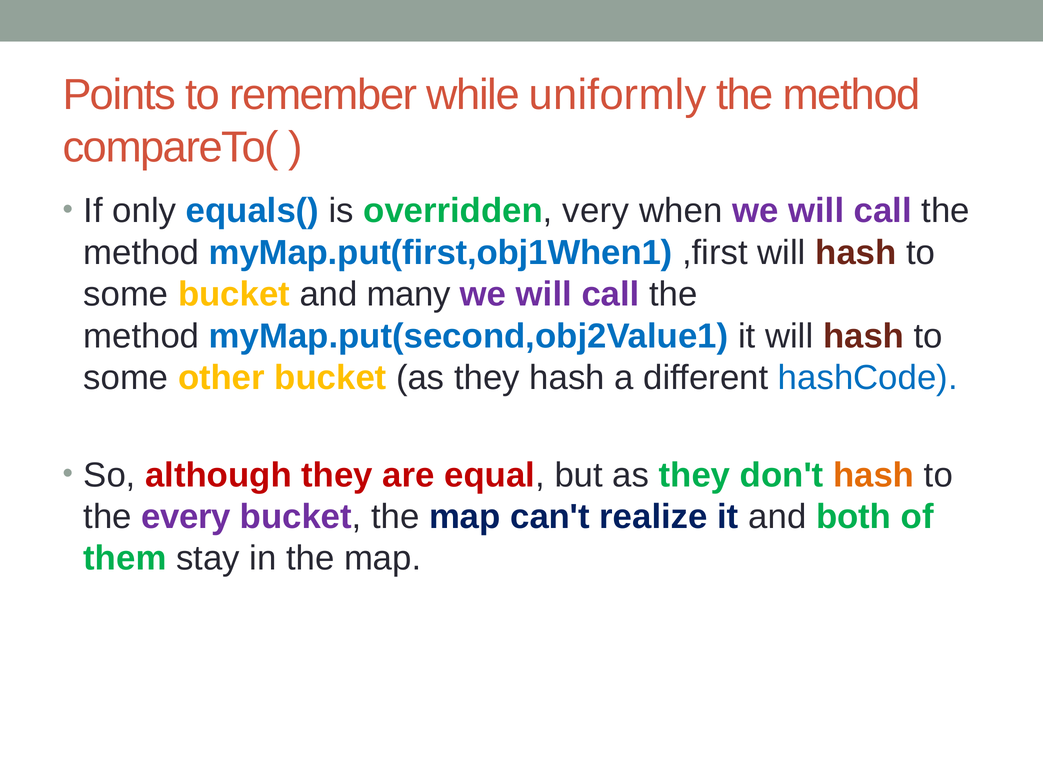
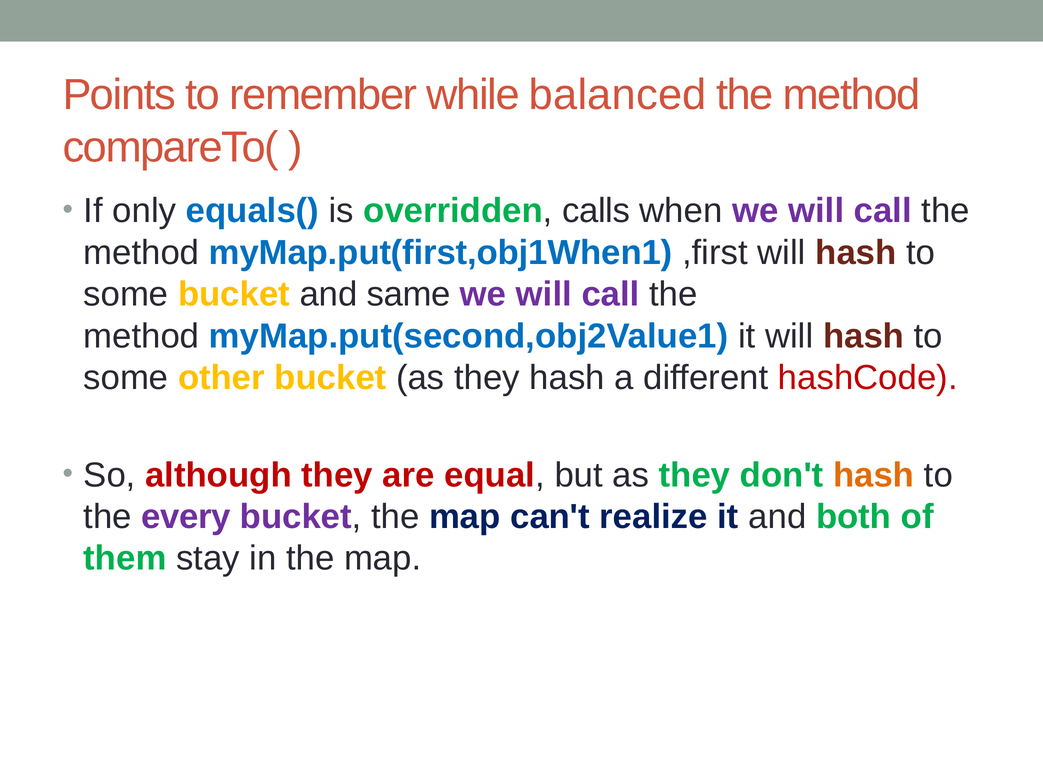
uniformly: uniformly -> balanced
very: very -> calls
many: many -> same
hashCode colour: blue -> red
